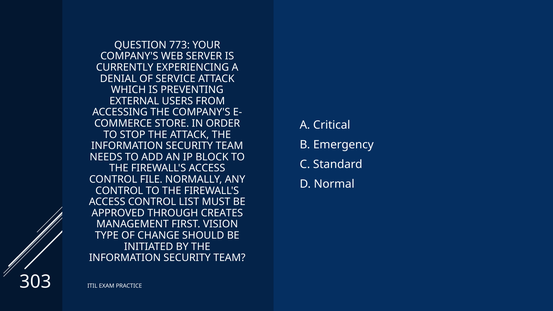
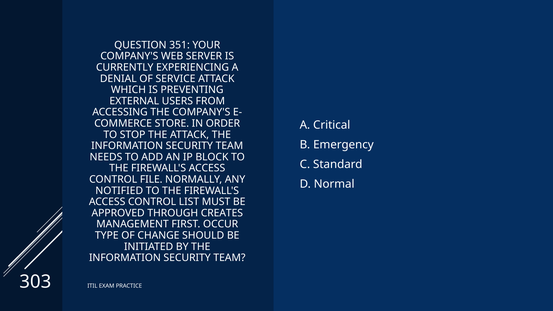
773: 773 -> 351
CONTROL at (119, 191): CONTROL -> NOTIFIED
VISION: VISION -> OCCUR
